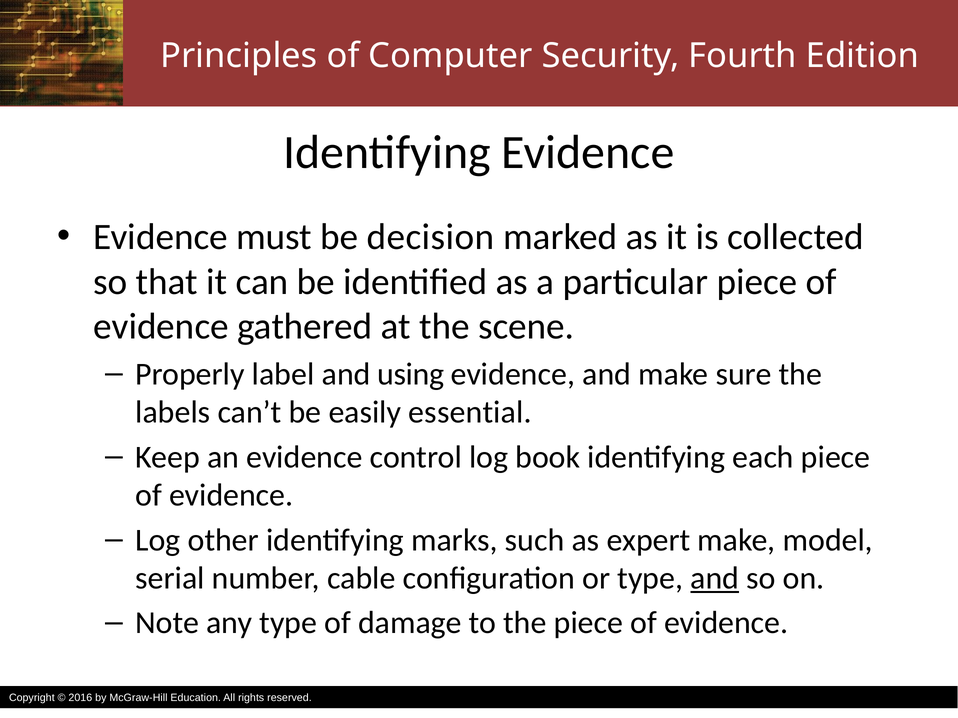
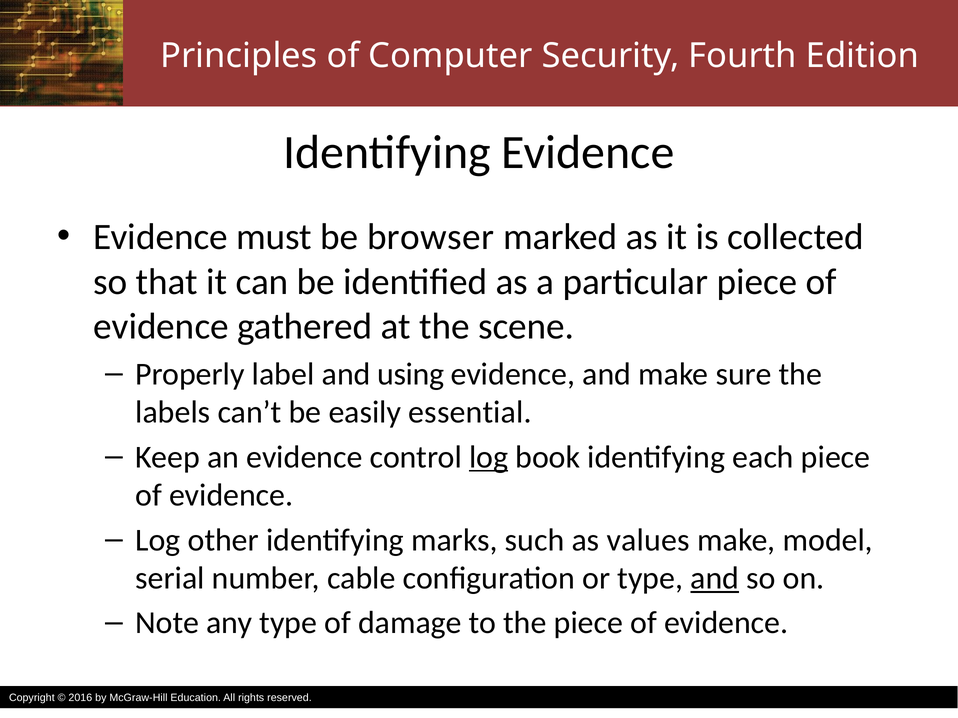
decision: decision -> browser
log at (489, 457) underline: none -> present
expert: expert -> values
